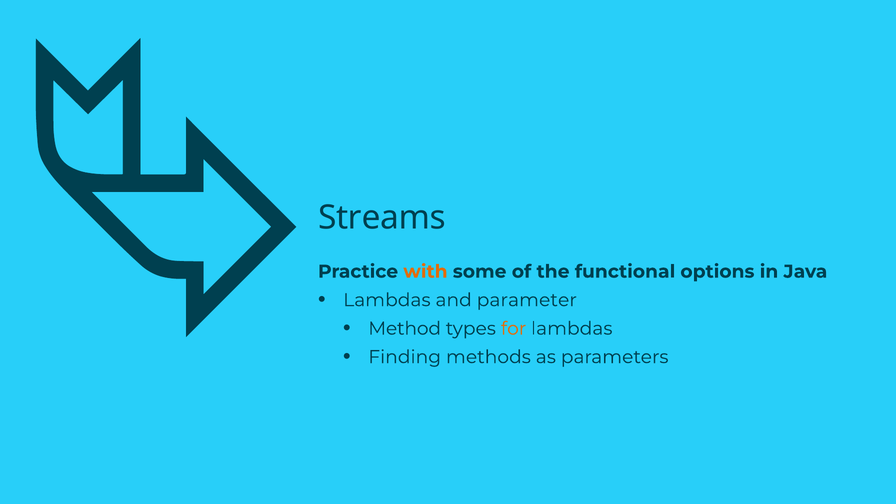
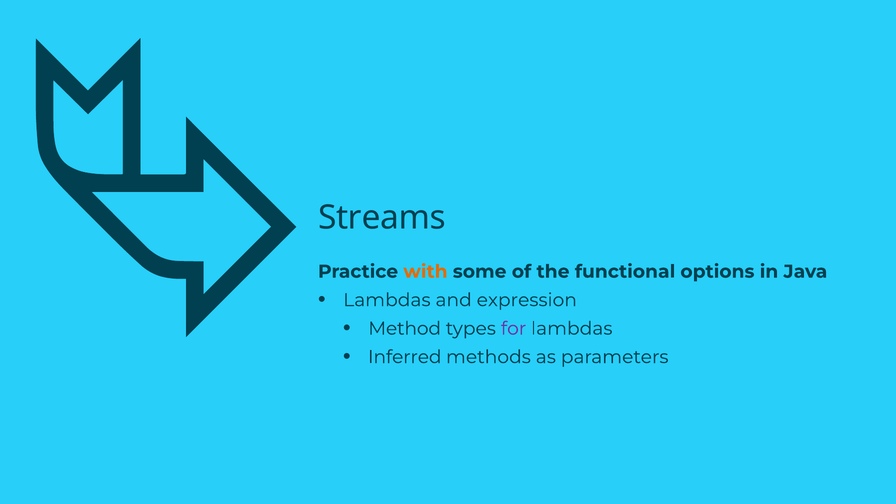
parameter: parameter -> expression
for colour: orange -> purple
Finding: Finding -> Inferred
